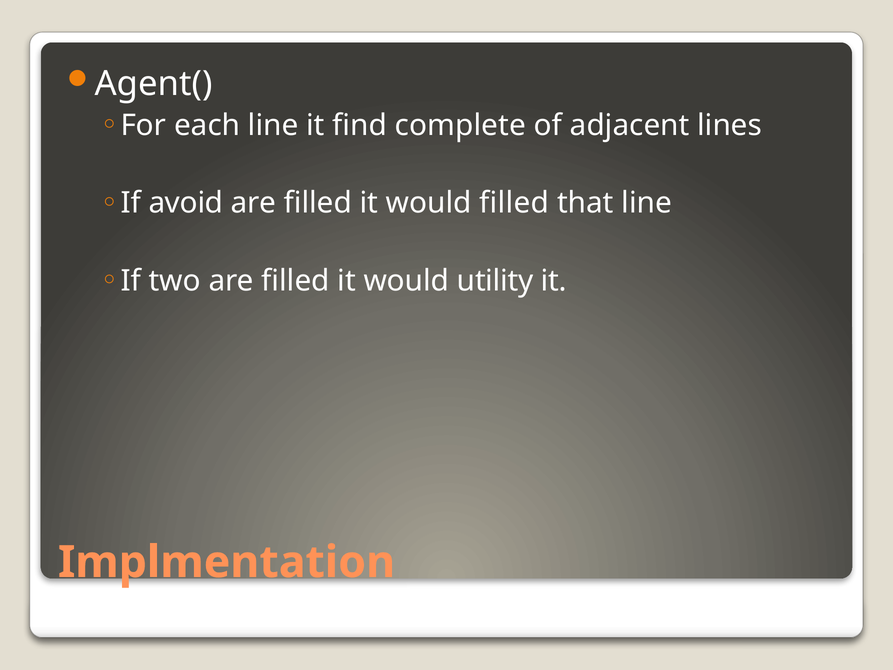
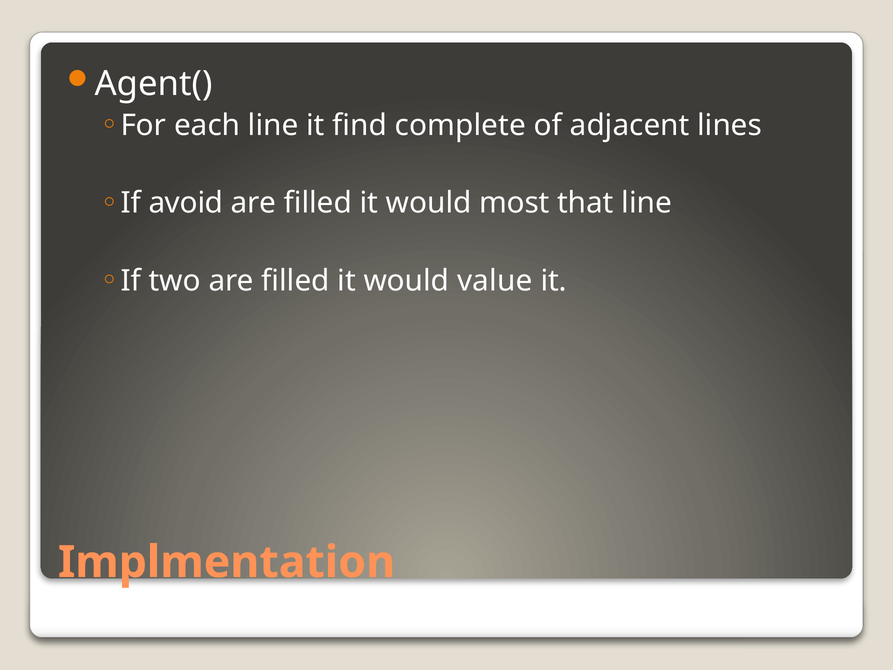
would filled: filled -> most
utility: utility -> value
